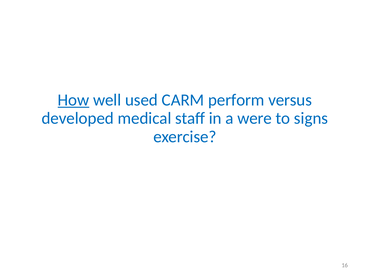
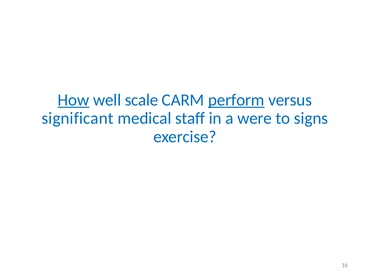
used: used -> scale
perform underline: none -> present
developed: developed -> significant
